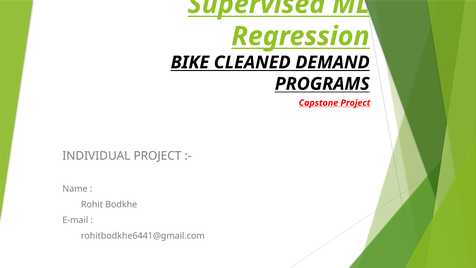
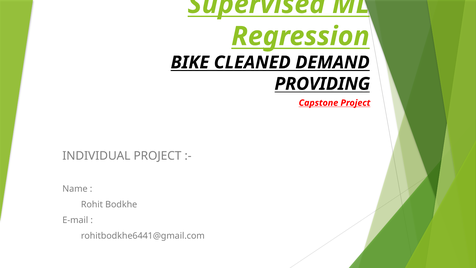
PROGRAMS: PROGRAMS -> PROVIDING
